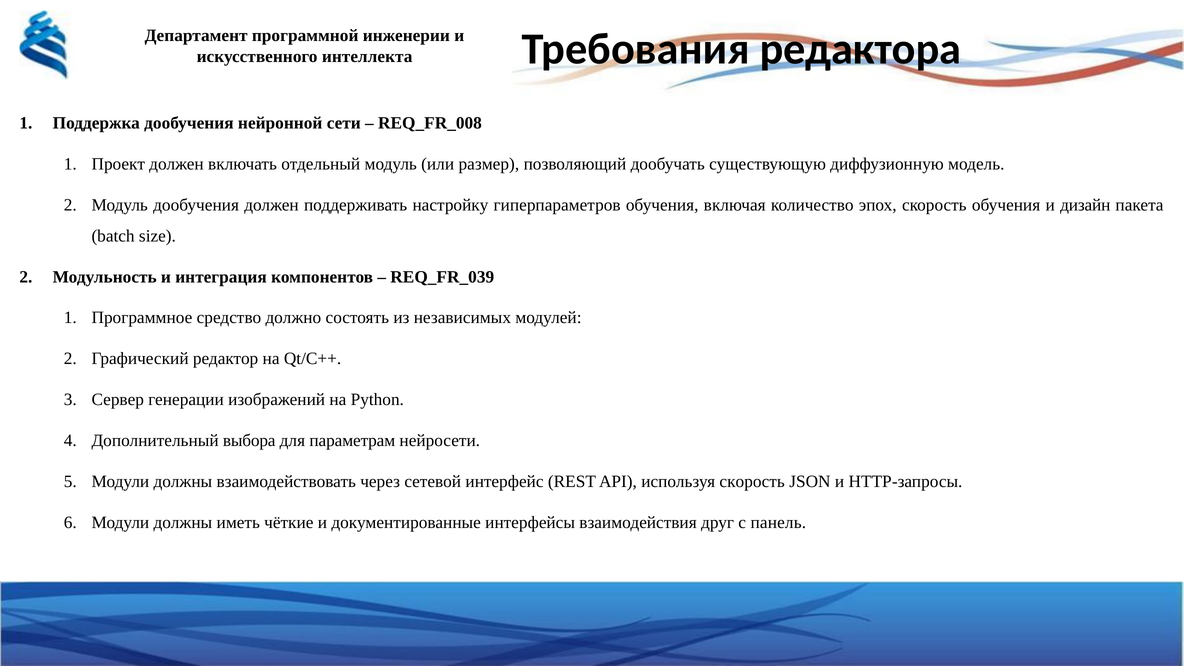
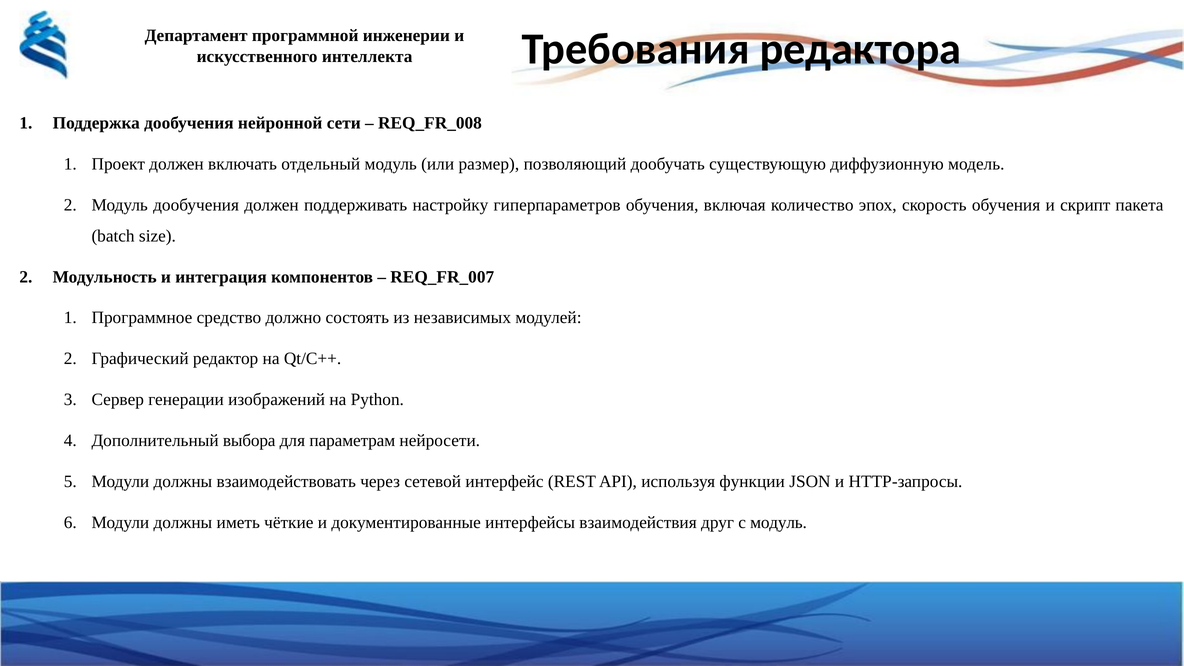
дизайн: дизайн -> скрипт
REQ_FR_039: REQ_FR_039 -> REQ_FR_007
используя скорость: скорость -> функции
с панель: панель -> модуль
